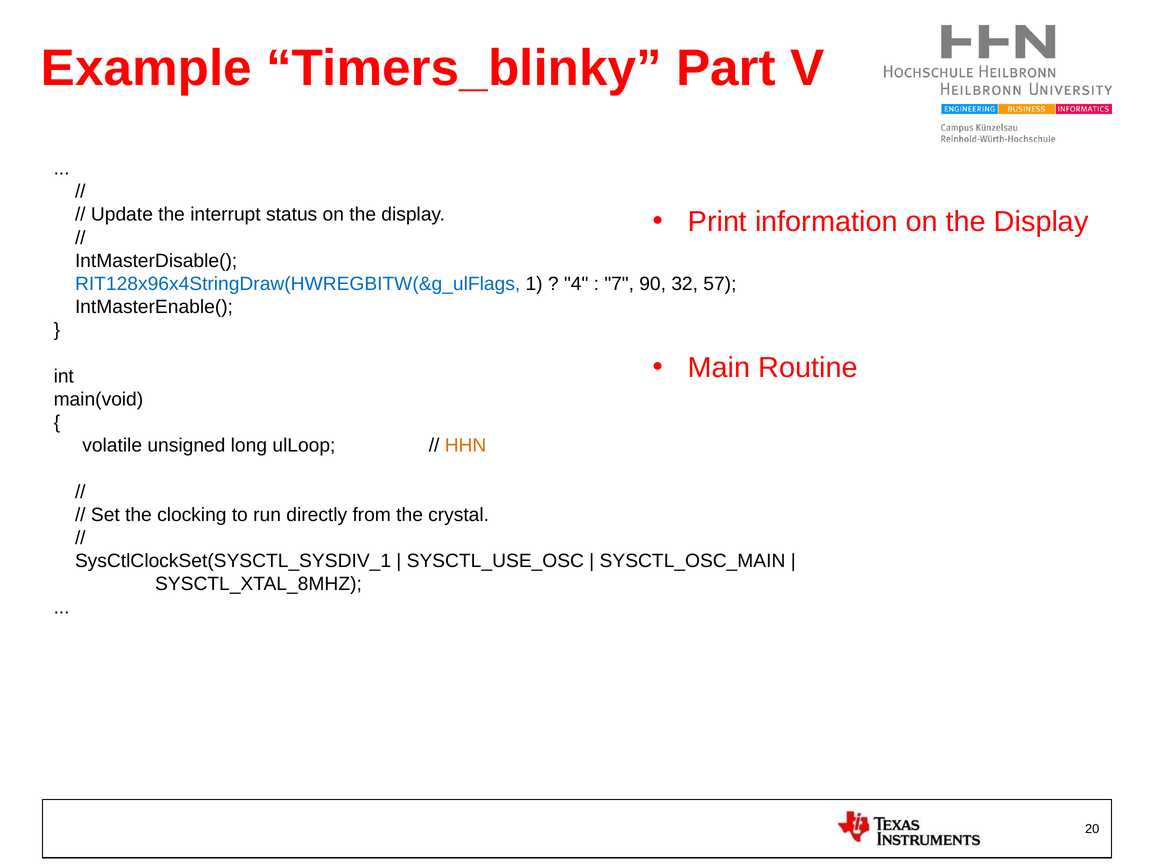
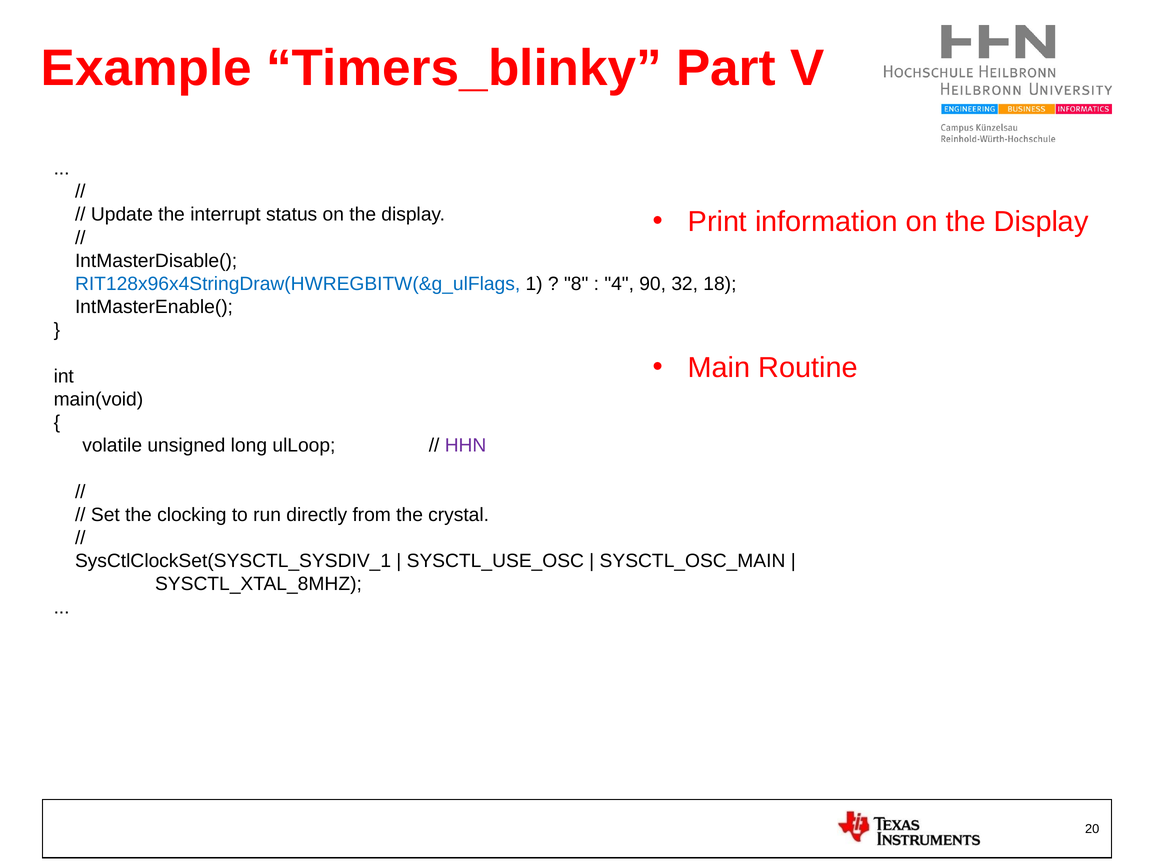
4: 4 -> 8
7: 7 -> 4
57: 57 -> 18
HHN colour: orange -> purple
